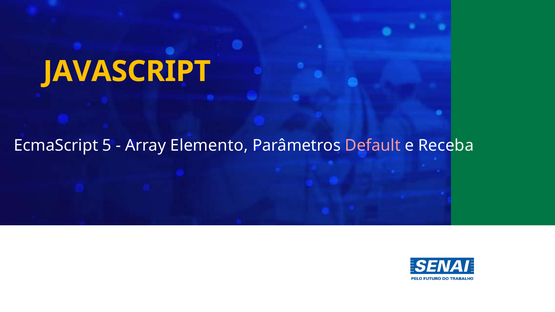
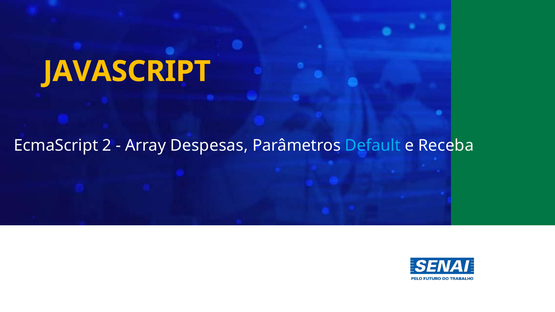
5: 5 -> 2
Elemento: Elemento -> Despesas
Default colour: pink -> light blue
